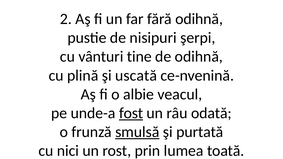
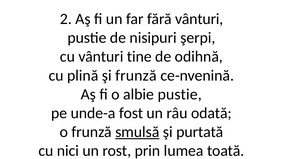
fără odihnă: odihnă -> vânturi
şi uscată: uscată -> frunză
albie veacul: veacul -> pustie
fost underline: present -> none
